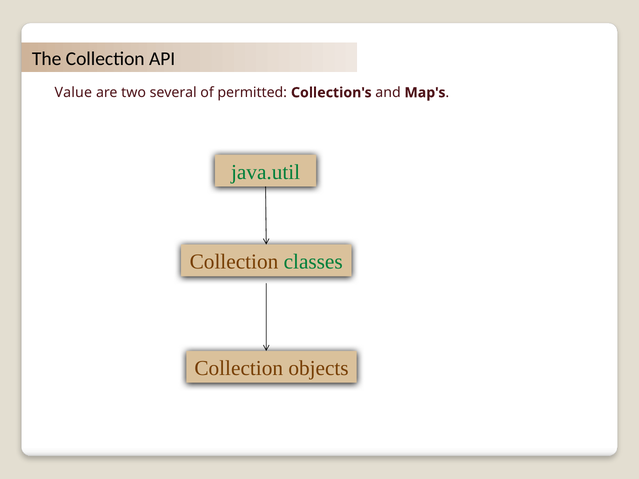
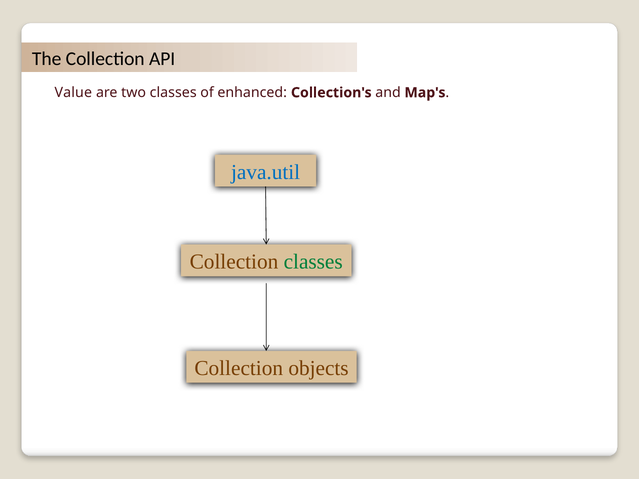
two several: several -> classes
permitted: permitted -> enhanced
java.util colour: green -> blue
